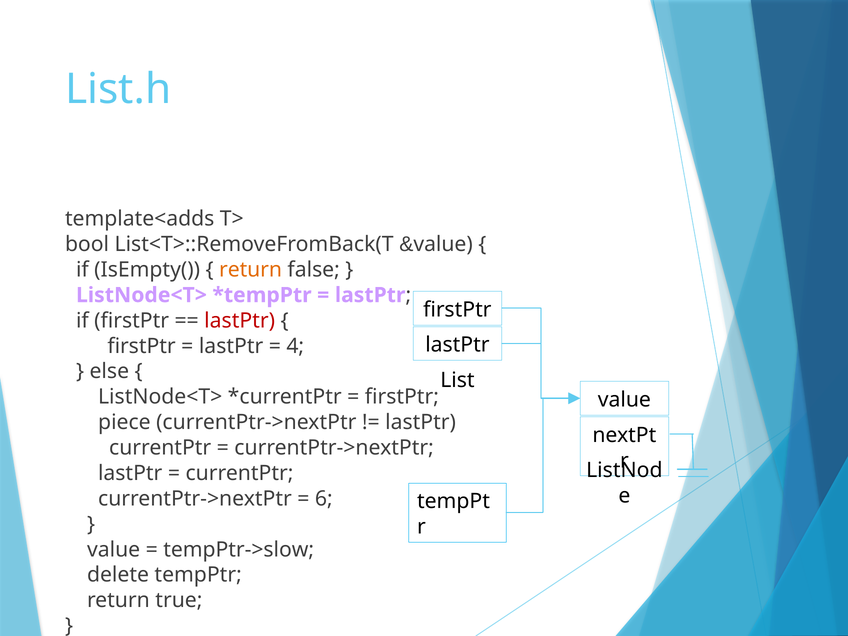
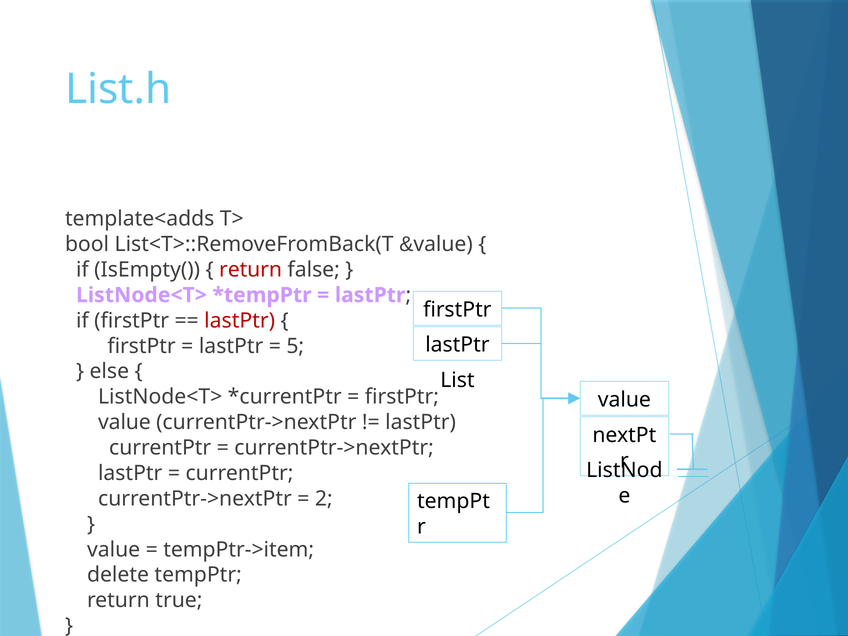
return at (251, 270) colour: orange -> red
4: 4 -> 5
piece at (124, 422): piece -> value
6: 6 -> 2
tempPtr->slow: tempPtr->slow -> tempPtr->item
